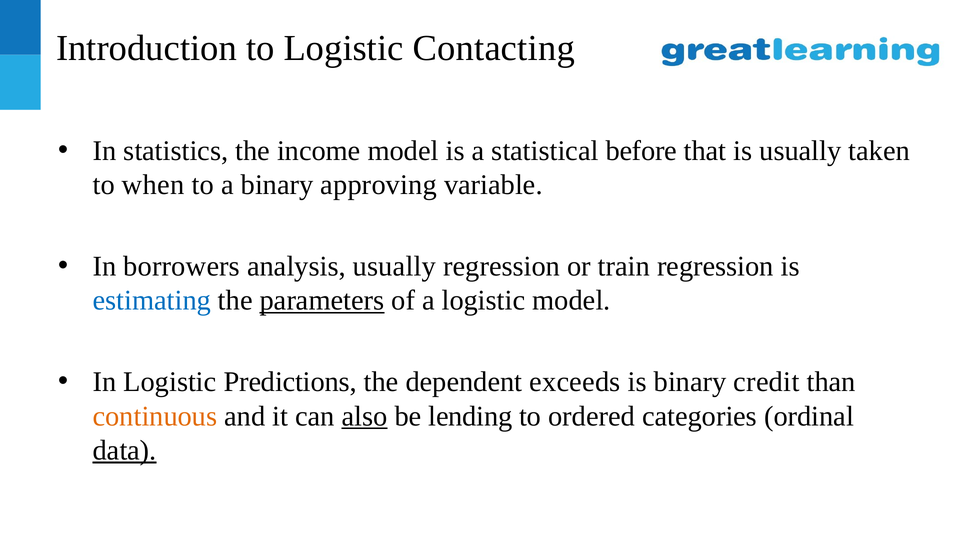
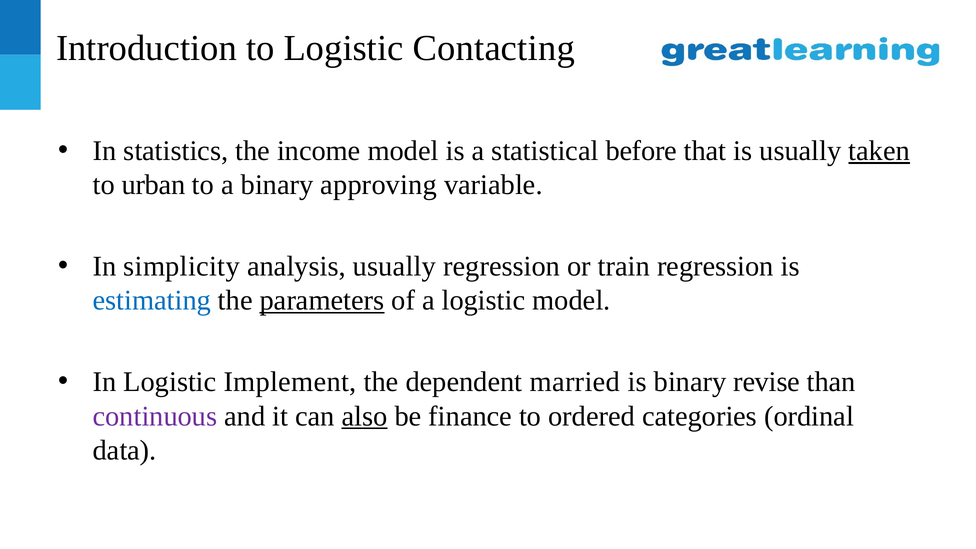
taken underline: none -> present
when: when -> urban
borrowers: borrowers -> simplicity
Predictions: Predictions -> Implement
exceeds: exceeds -> married
credit: credit -> revise
continuous colour: orange -> purple
lending: lending -> finance
data underline: present -> none
